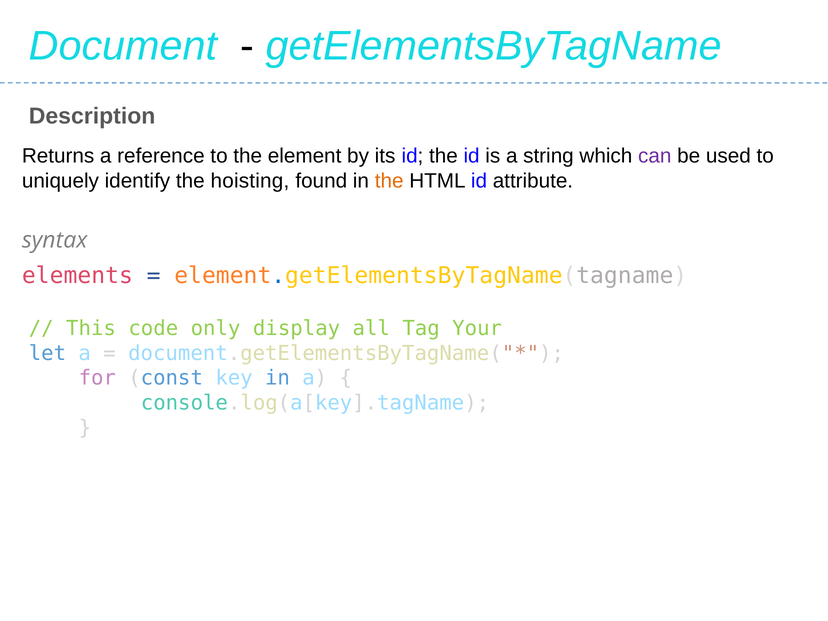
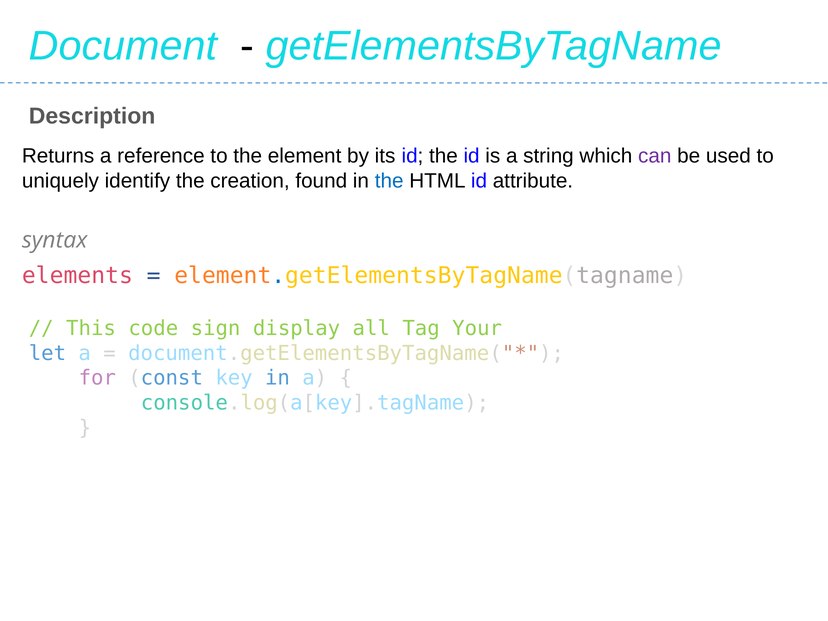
hoisting: hoisting -> creation
the at (389, 181) colour: orange -> blue
only: only -> sign
